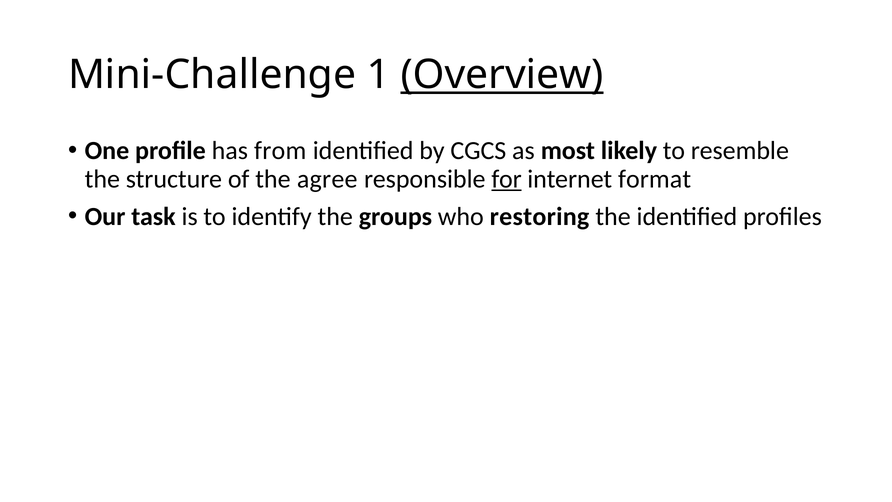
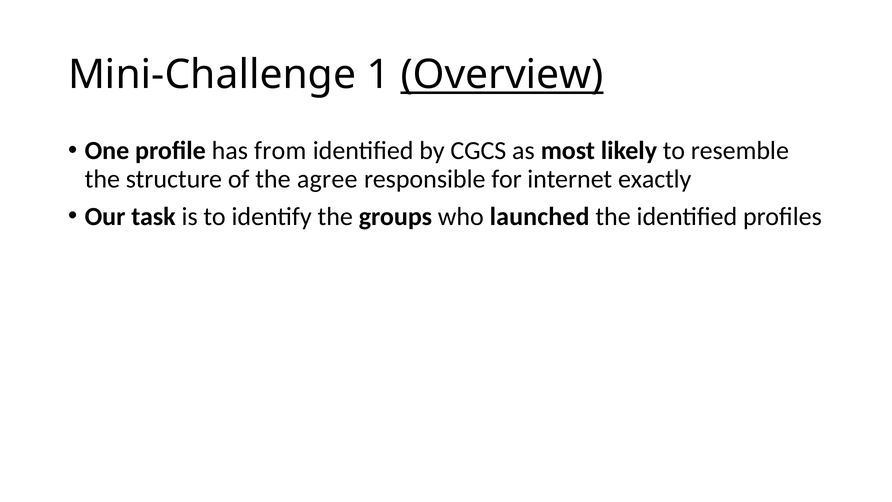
for underline: present -> none
format: format -> exactly
restoring: restoring -> launched
